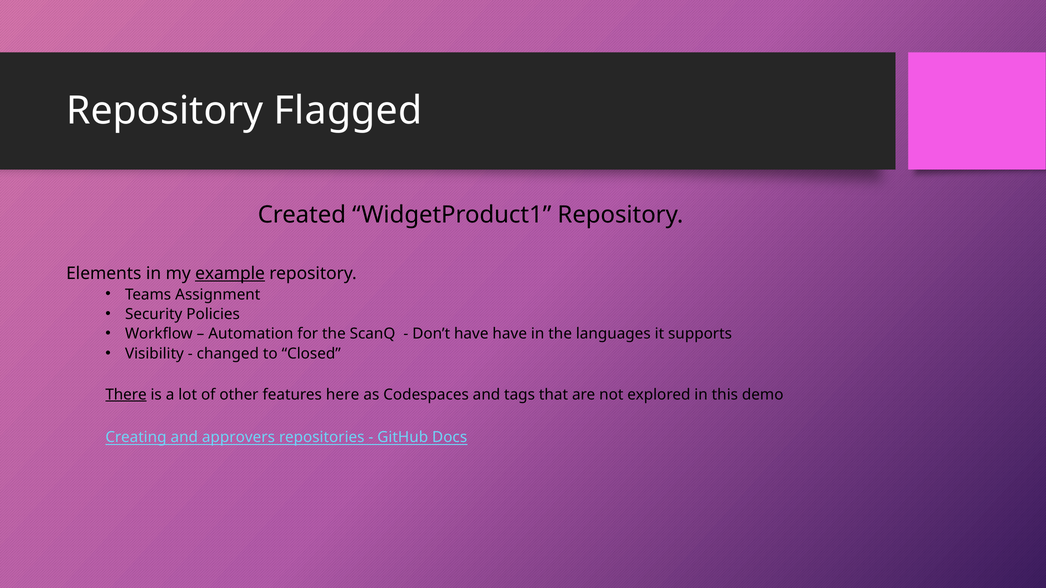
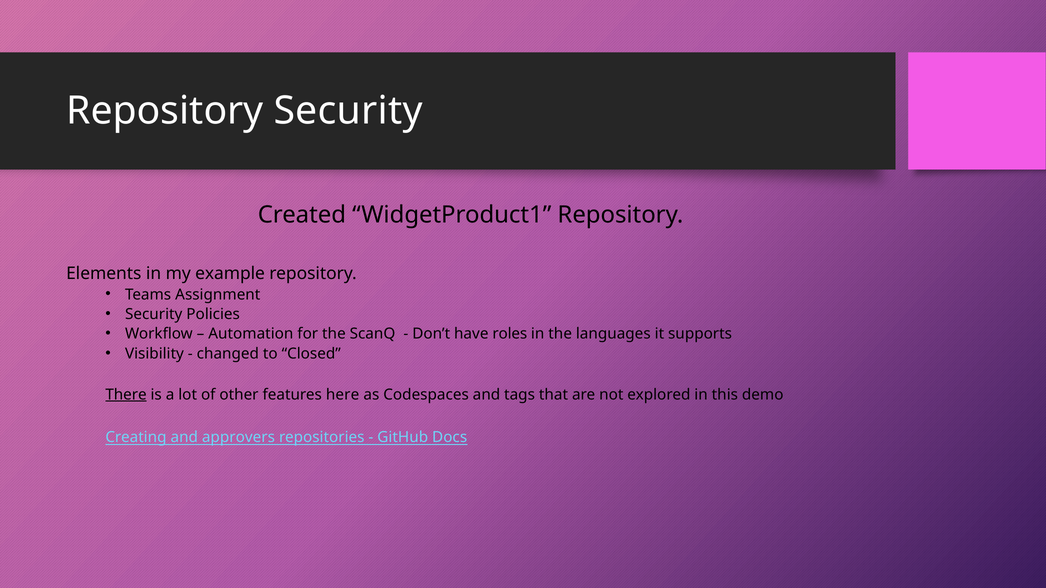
Repository Flagged: Flagged -> Security
example underline: present -> none
have have: have -> roles
